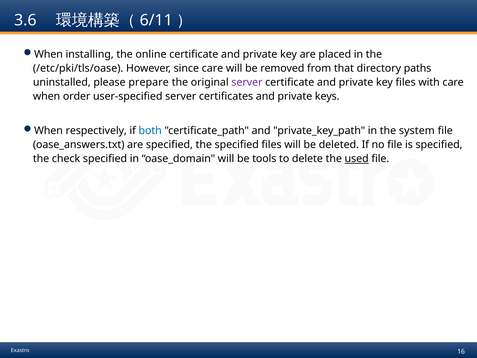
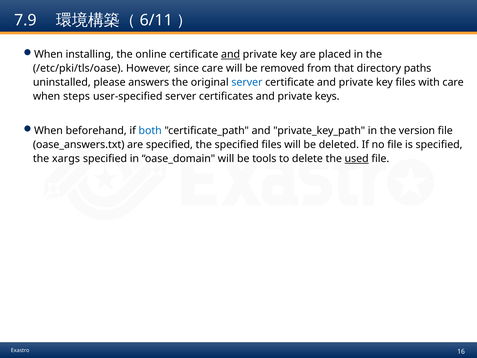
3.6: 3.6 -> 7.9
and at (231, 54) underline: none -> present
prepare: prepare -> answers
server at (247, 82) colour: purple -> blue
order: order -> steps
respectively: respectively -> beforehand
system: system -> version
check: check -> xargs
